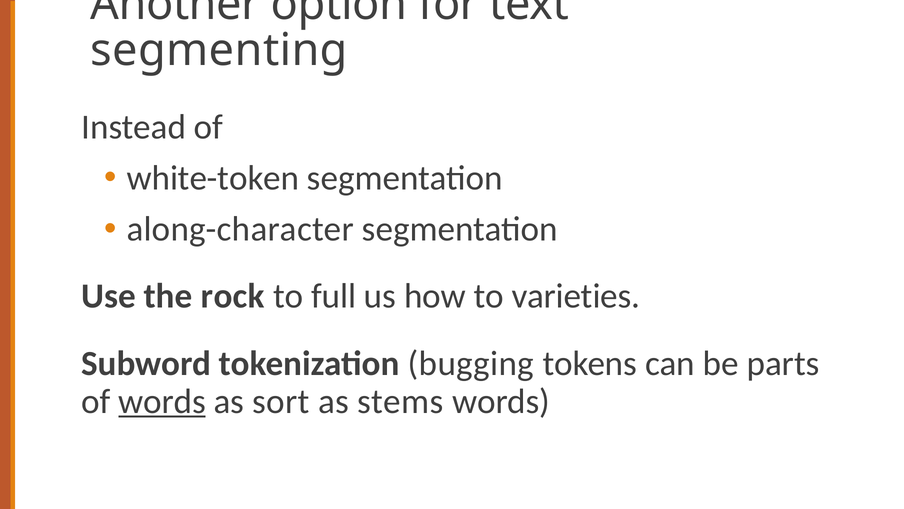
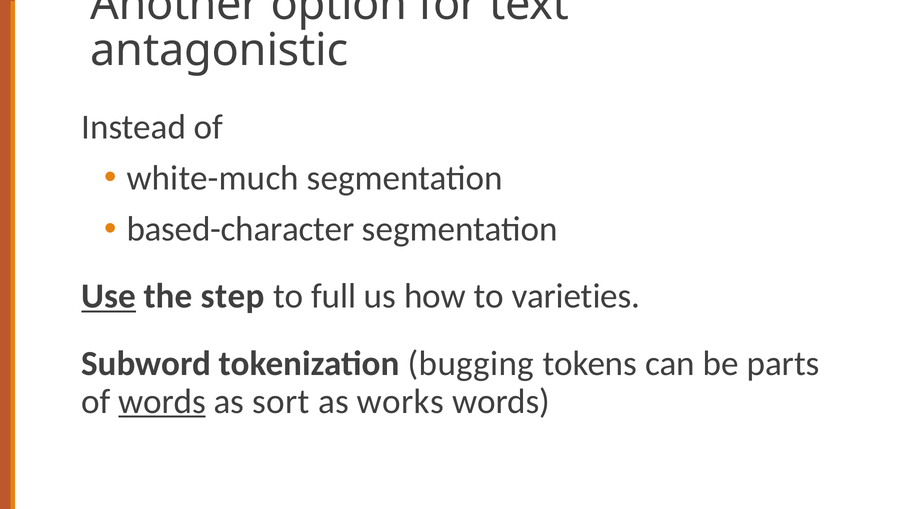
segmenting: segmenting -> antagonistic
white-token: white-token -> white-much
along-character: along-character -> based-character
Use underline: none -> present
rock: rock -> step
stems: stems -> works
